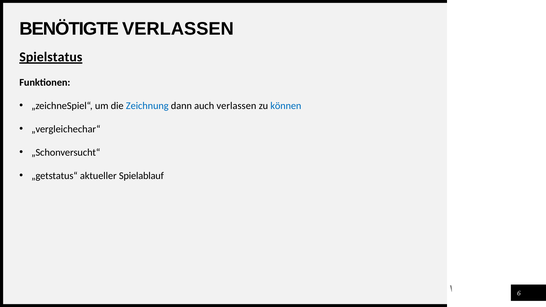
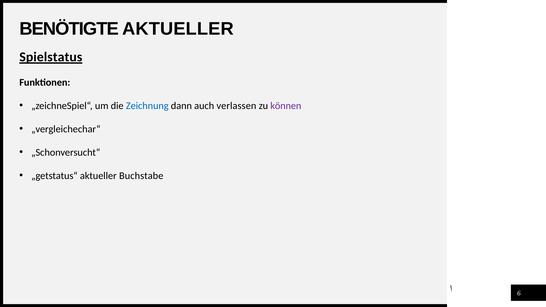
BENÖTIGTE VERLASSEN: VERLASSEN -> AKTUELLER
können colour: blue -> purple
Spielablauf: Spielablauf -> Buchstabe
